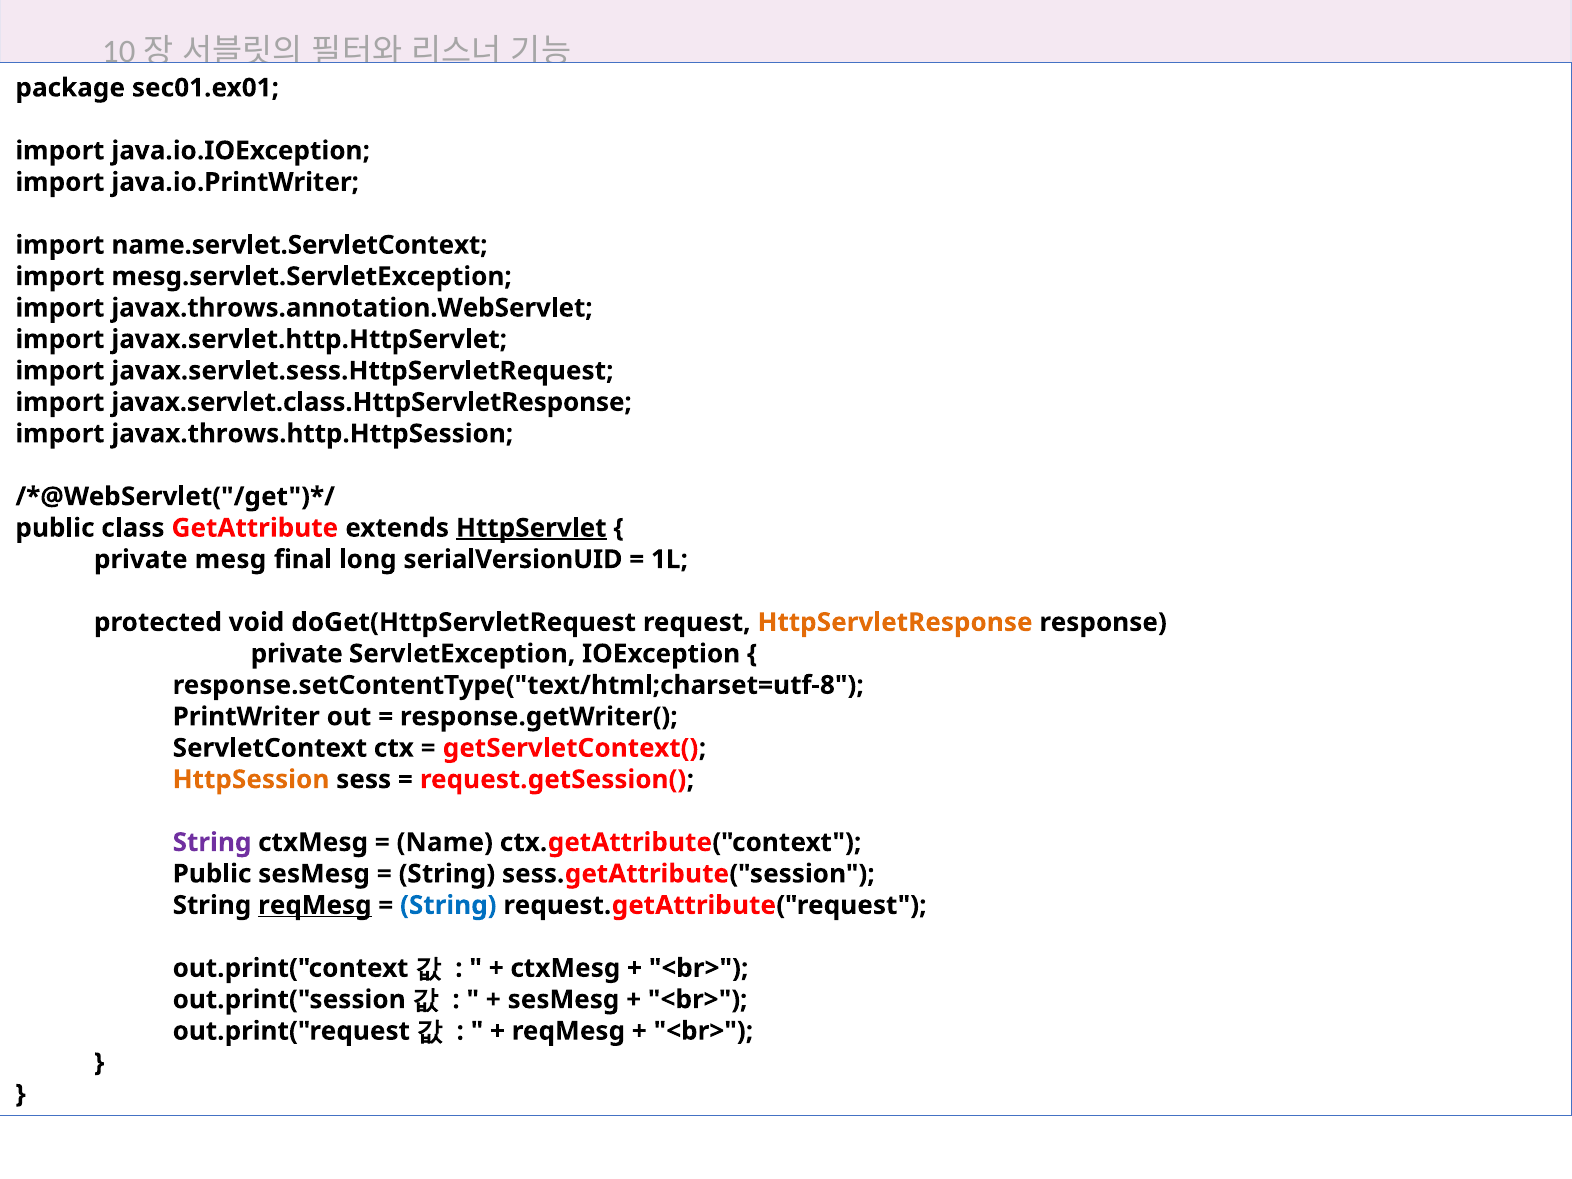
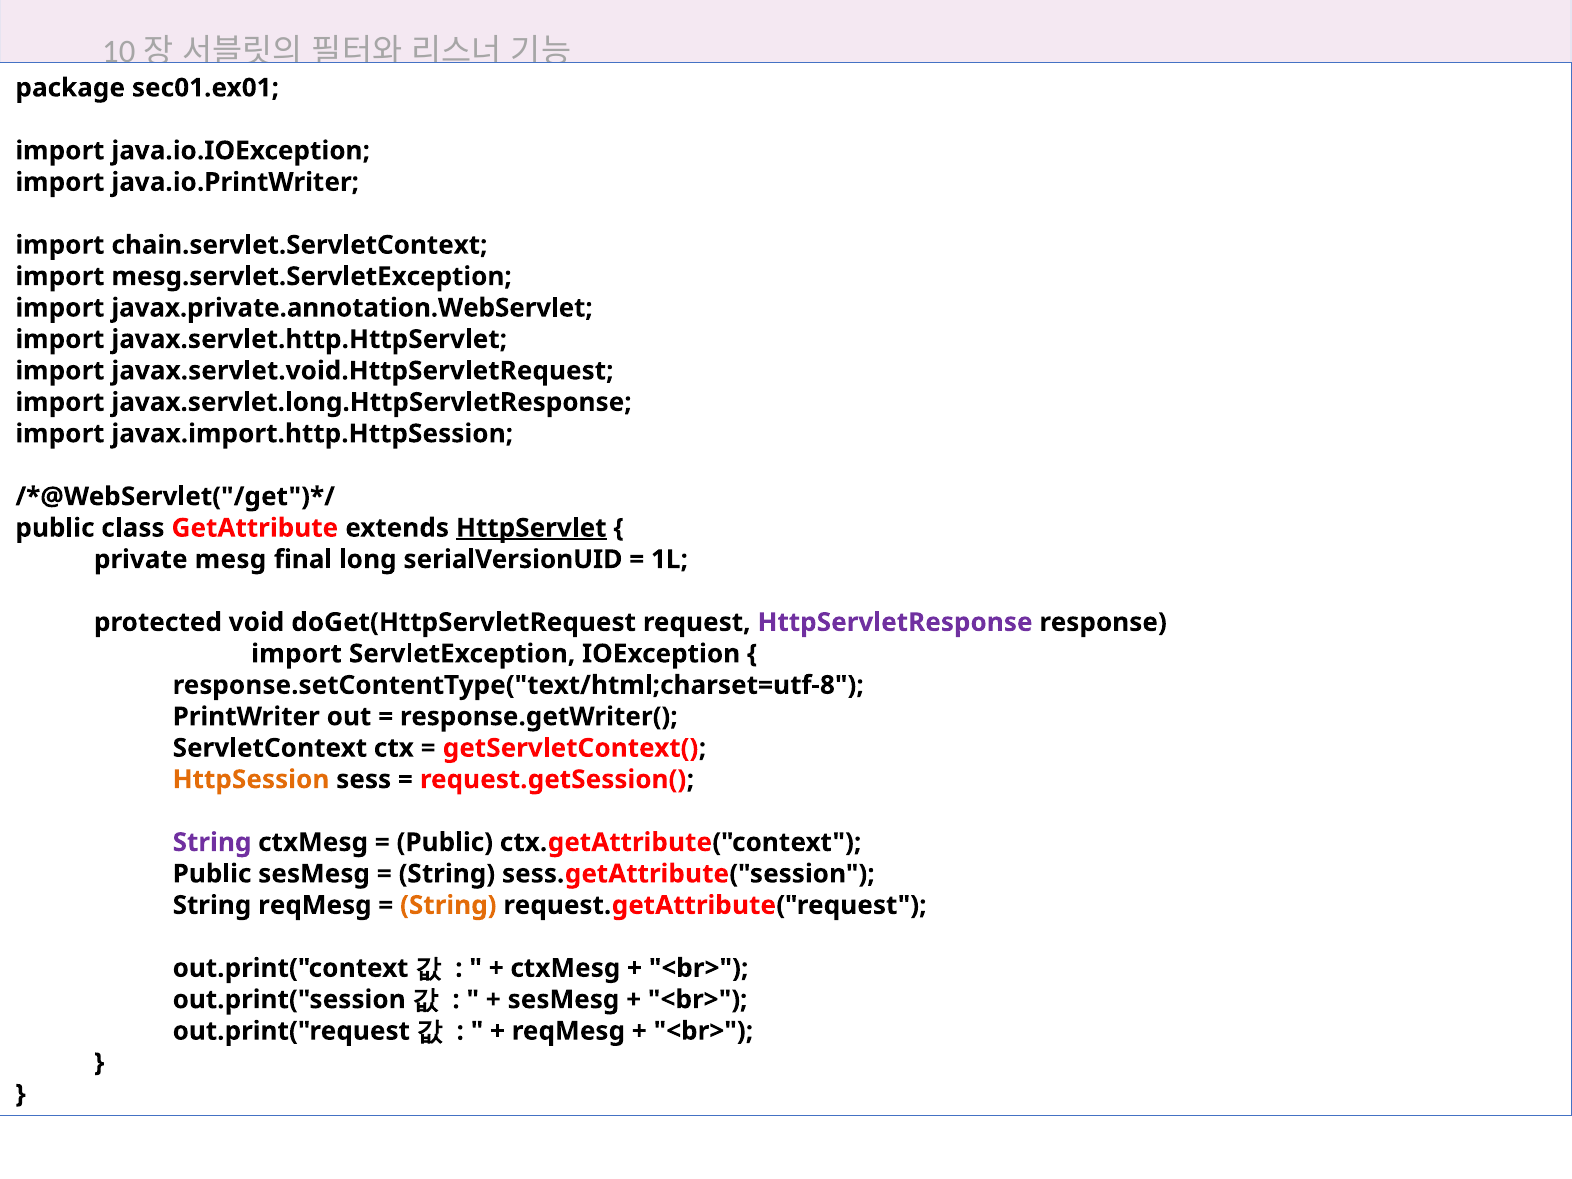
name.servlet.ServletContext: name.servlet.ServletContext -> chain.servlet.ServletContext
javax.throws.annotation.WebServlet: javax.throws.annotation.WebServlet -> javax.private.annotation.WebServlet
javax.servlet.sess.HttpServletRequest: javax.servlet.sess.HttpServletRequest -> javax.servlet.void.HttpServletRequest
javax.servlet.class.HttpServletResponse: javax.servlet.class.HttpServletResponse -> javax.servlet.long.HttpServletResponse
javax.throws.http.HttpSession: javax.throws.http.HttpSession -> javax.import.http.HttpSession
HttpServletResponse colour: orange -> purple
private at (297, 654): private -> import
Name at (445, 842): Name -> Public
reqMesg at (315, 905) underline: present -> none
String at (448, 905) colour: blue -> orange
